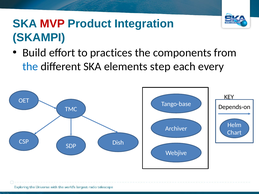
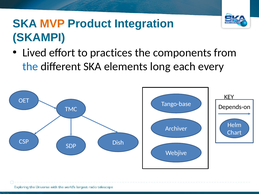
MVP colour: red -> orange
Build: Build -> Lived
step: step -> long
